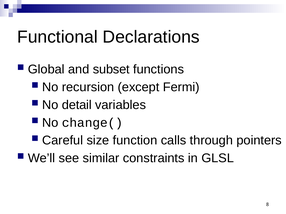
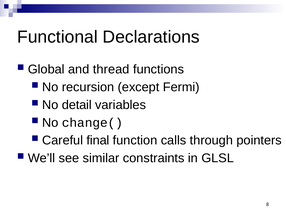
subset: subset -> thread
size: size -> final
